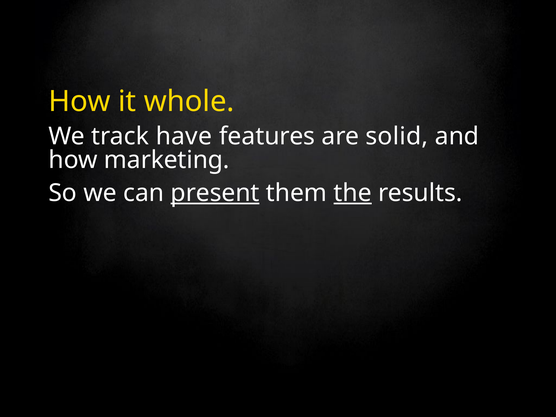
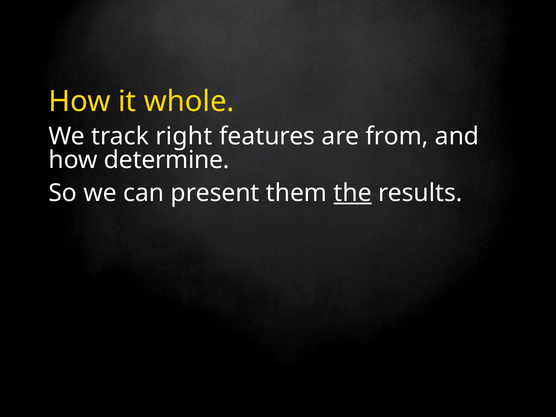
have: have -> right
solid: solid -> from
marketing: marketing -> determine
present underline: present -> none
